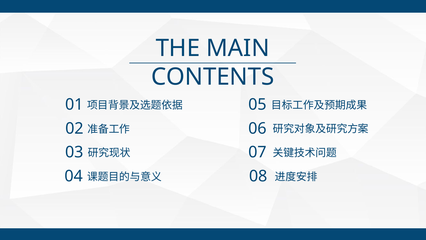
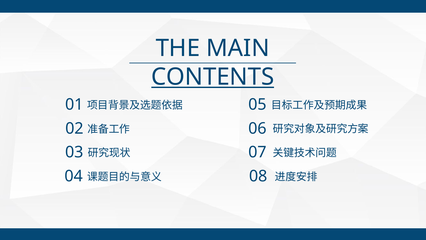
CONTENTS underline: none -> present
